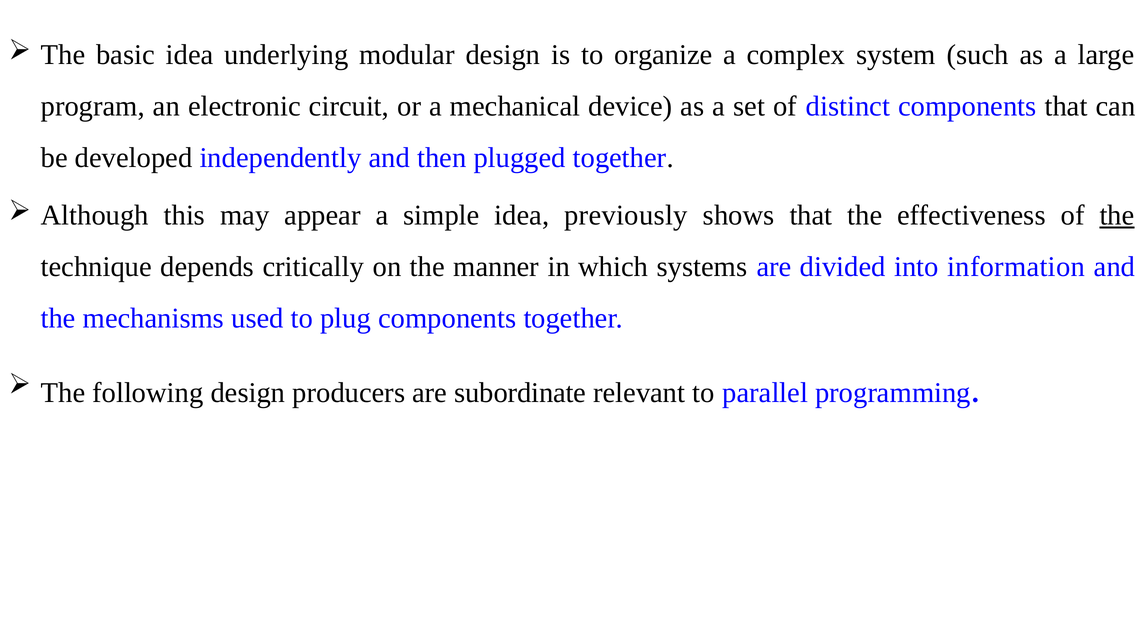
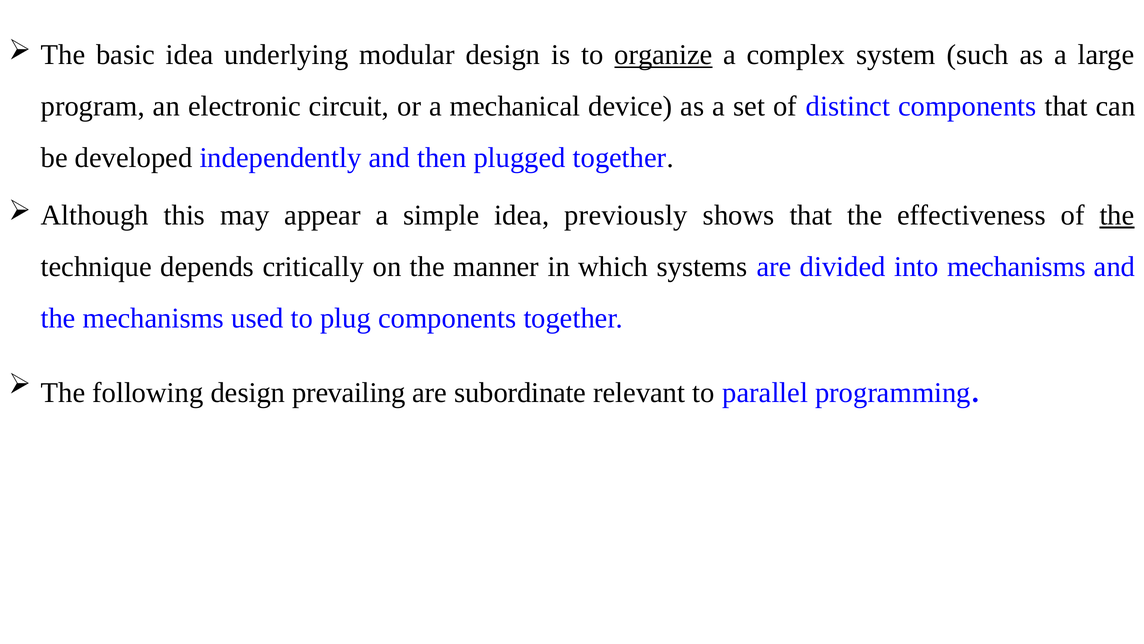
organize underline: none -> present
into information: information -> mechanisms
producers: producers -> prevailing
